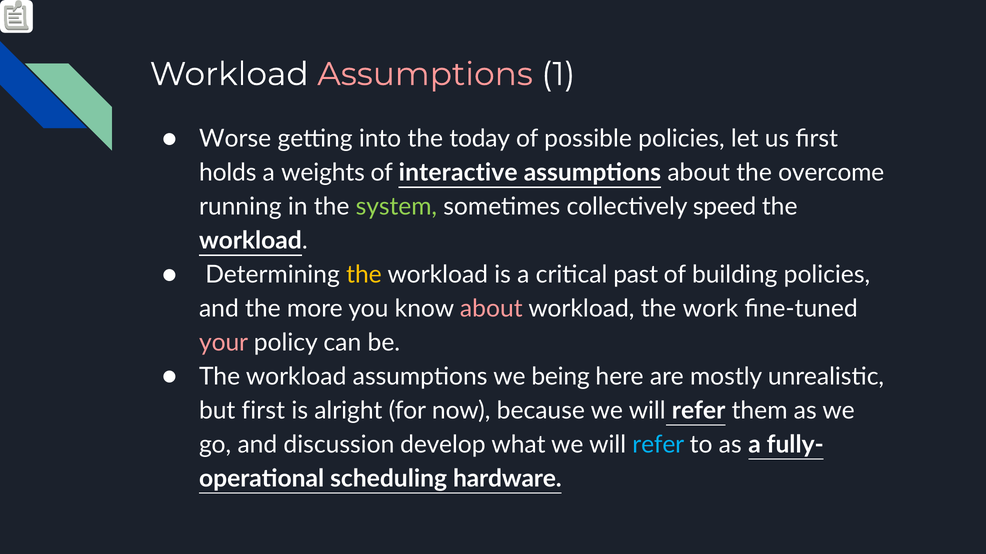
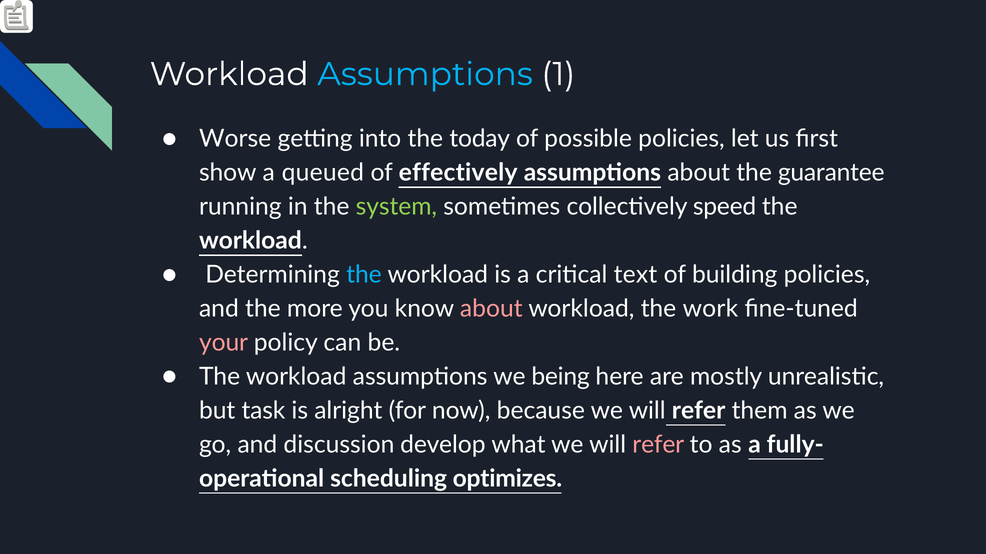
Assumptions at (425, 74) colour: pink -> light blue
holds: holds -> show
weights: weights -> queued
interactive: interactive -> effectively
overcome: overcome -> guarantee
the at (364, 275) colour: yellow -> light blue
past: past -> text
but first: first -> task
refer at (658, 445) colour: light blue -> pink
hardware: hardware -> optimizes
